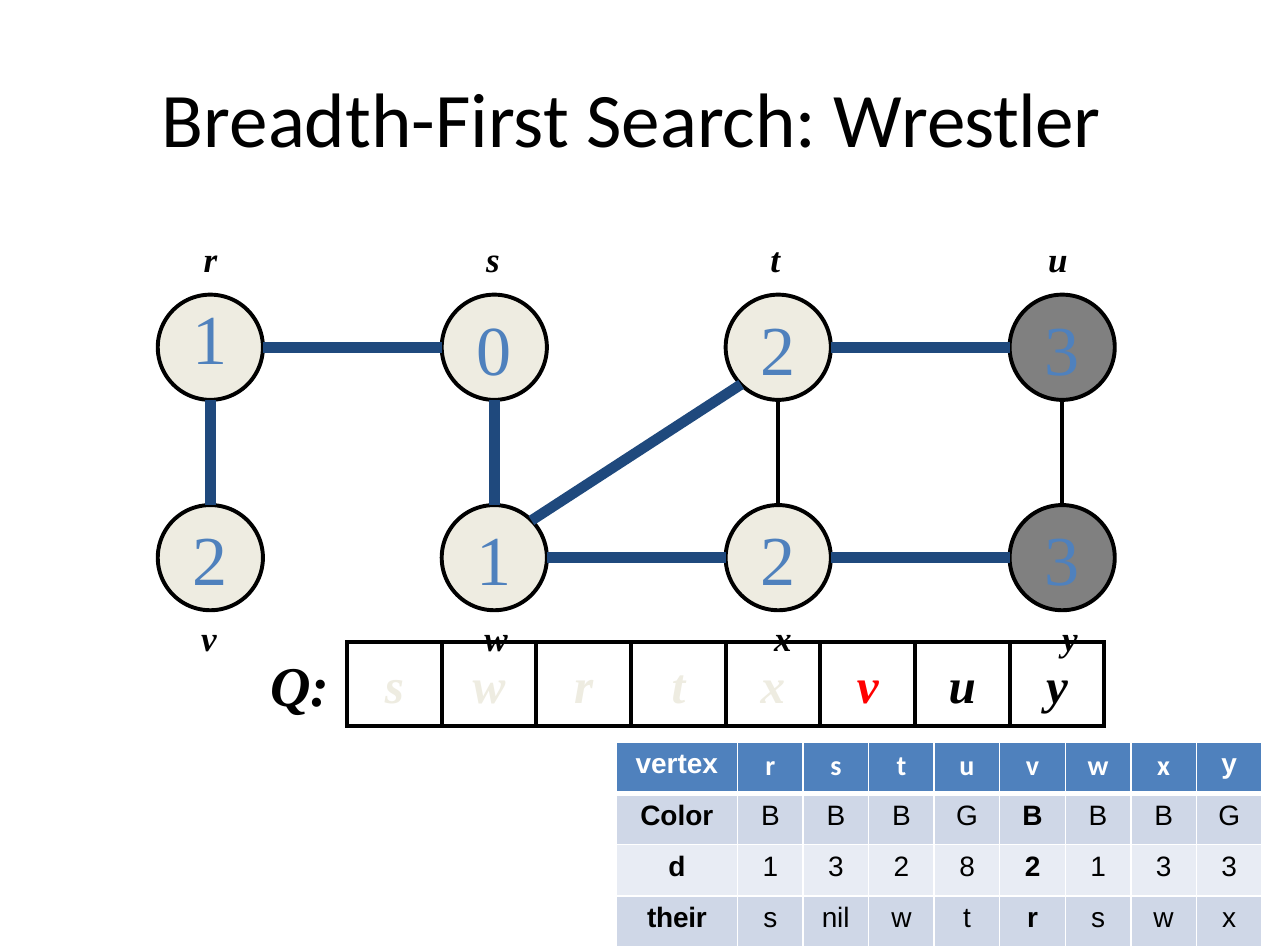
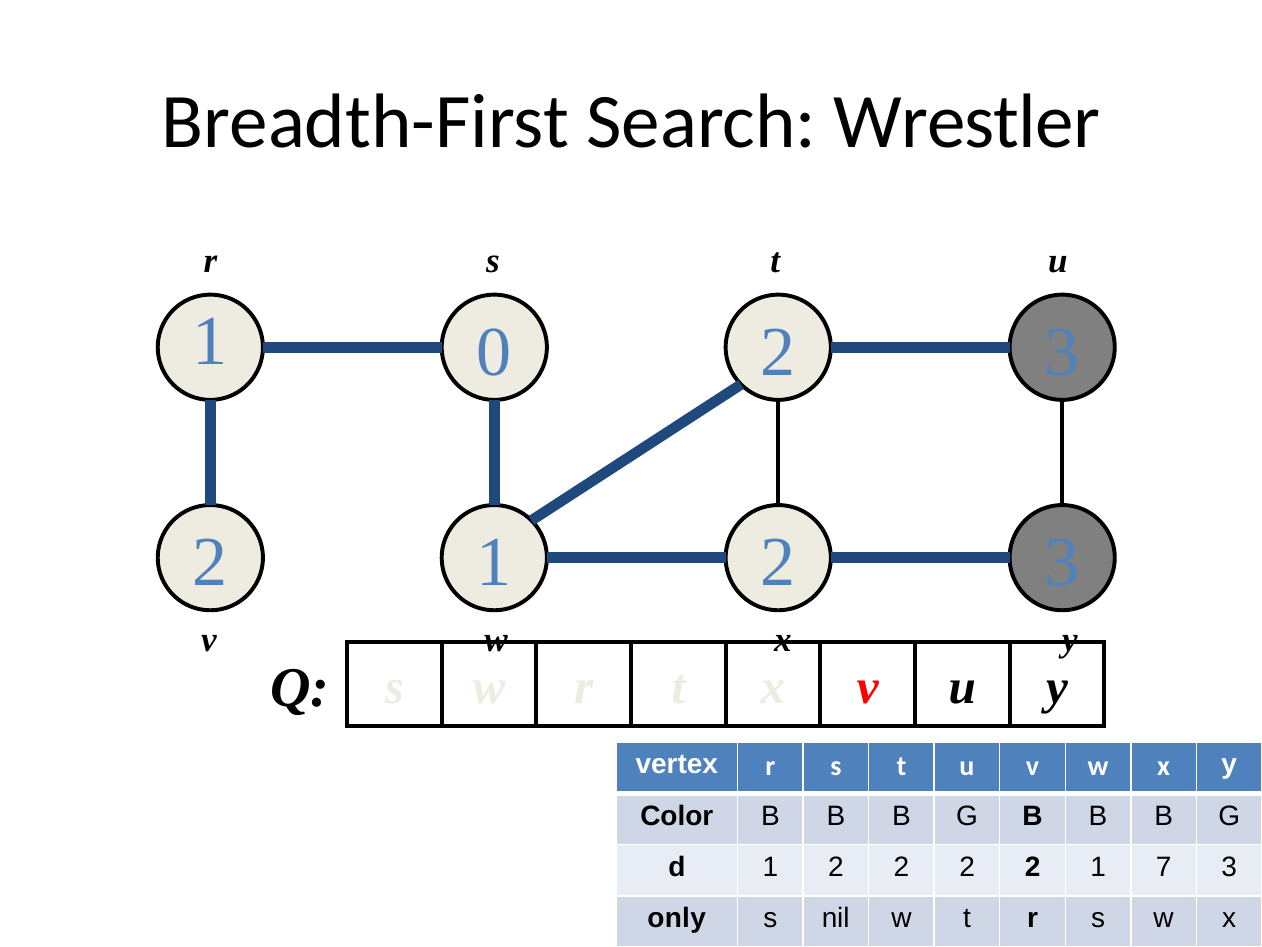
d 1 3: 3 -> 2
8 at (967, 867): 8 -> 2
2 1 3: 3 -> 7
their: their -> only
